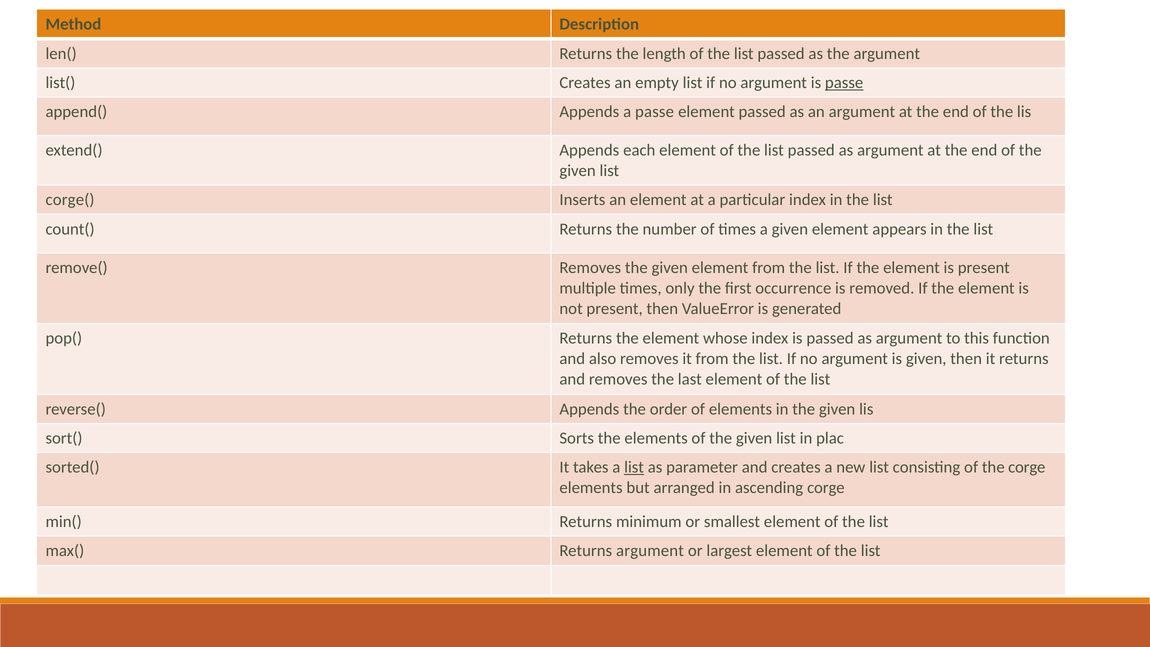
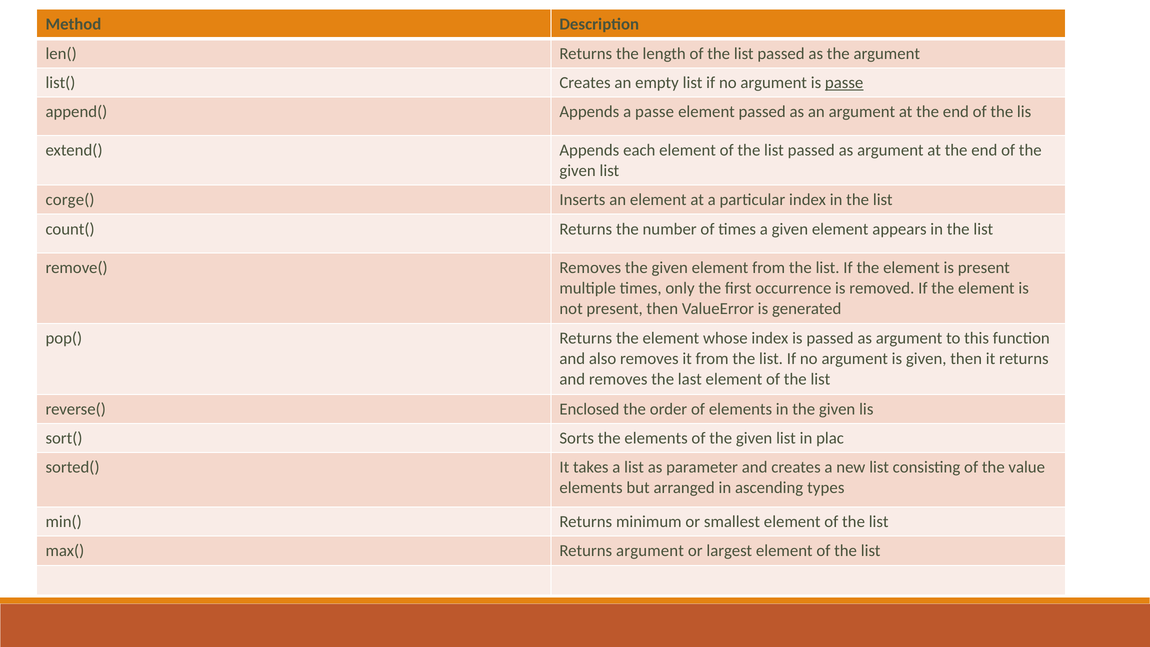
reverse( Appends: Appends -> Enclosed
list at (634, 467) underline: present -> none
the corge: corge -> value
ascending corge: corge -> types
